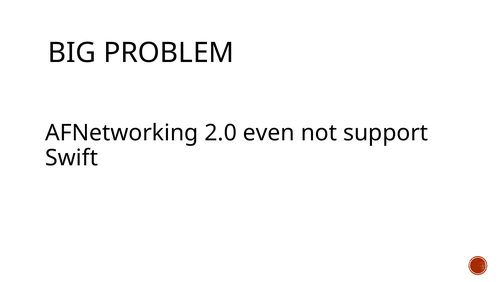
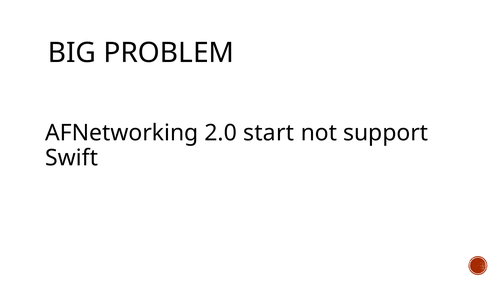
even: even -> start
